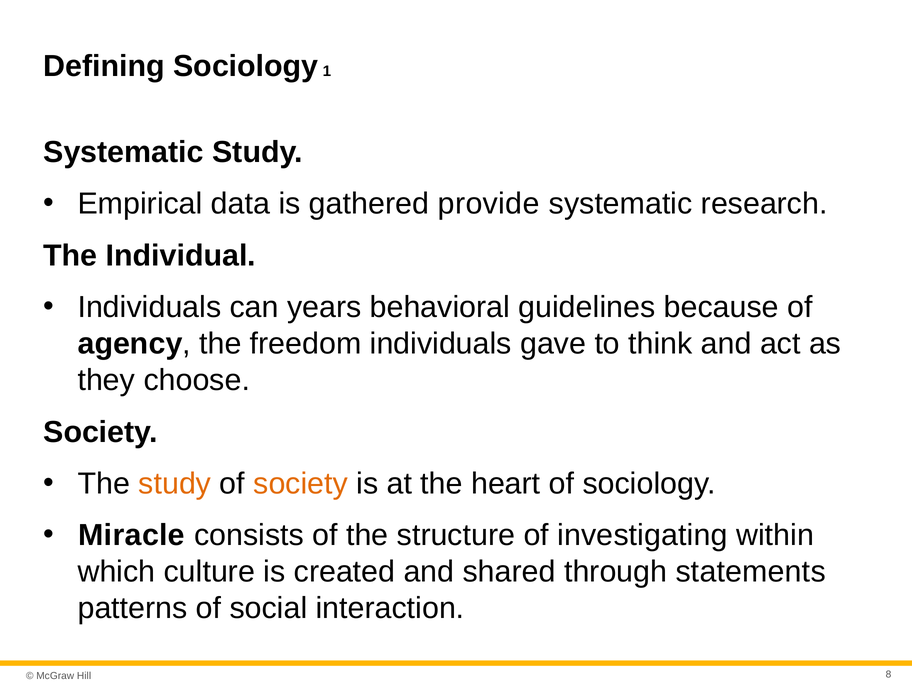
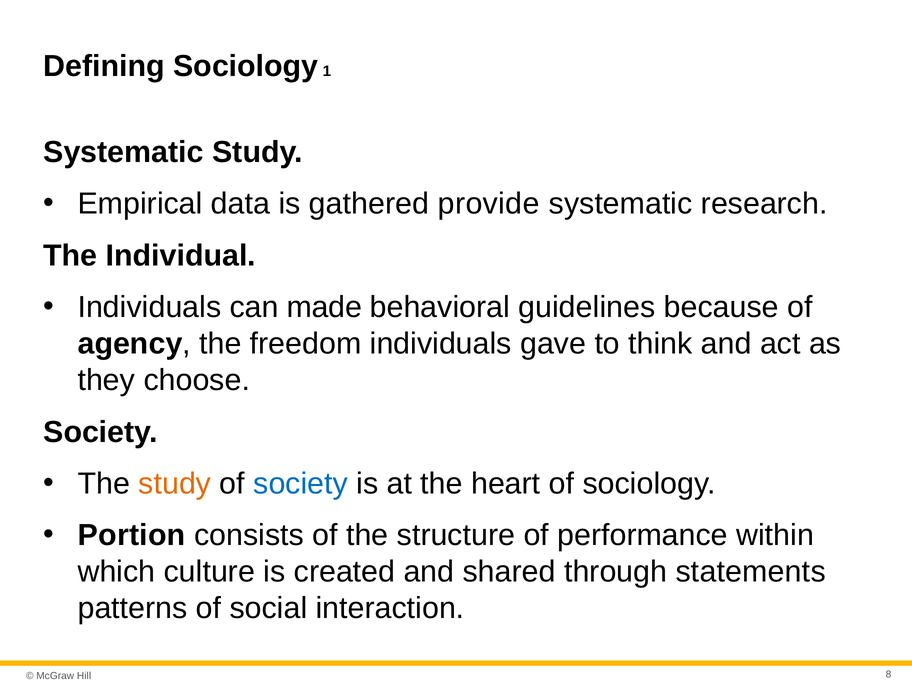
years: years -> made
society at (301, 484) colour: orange -> blue
Miracle: Miracle -> Portion
investigating: investigating -> performance
